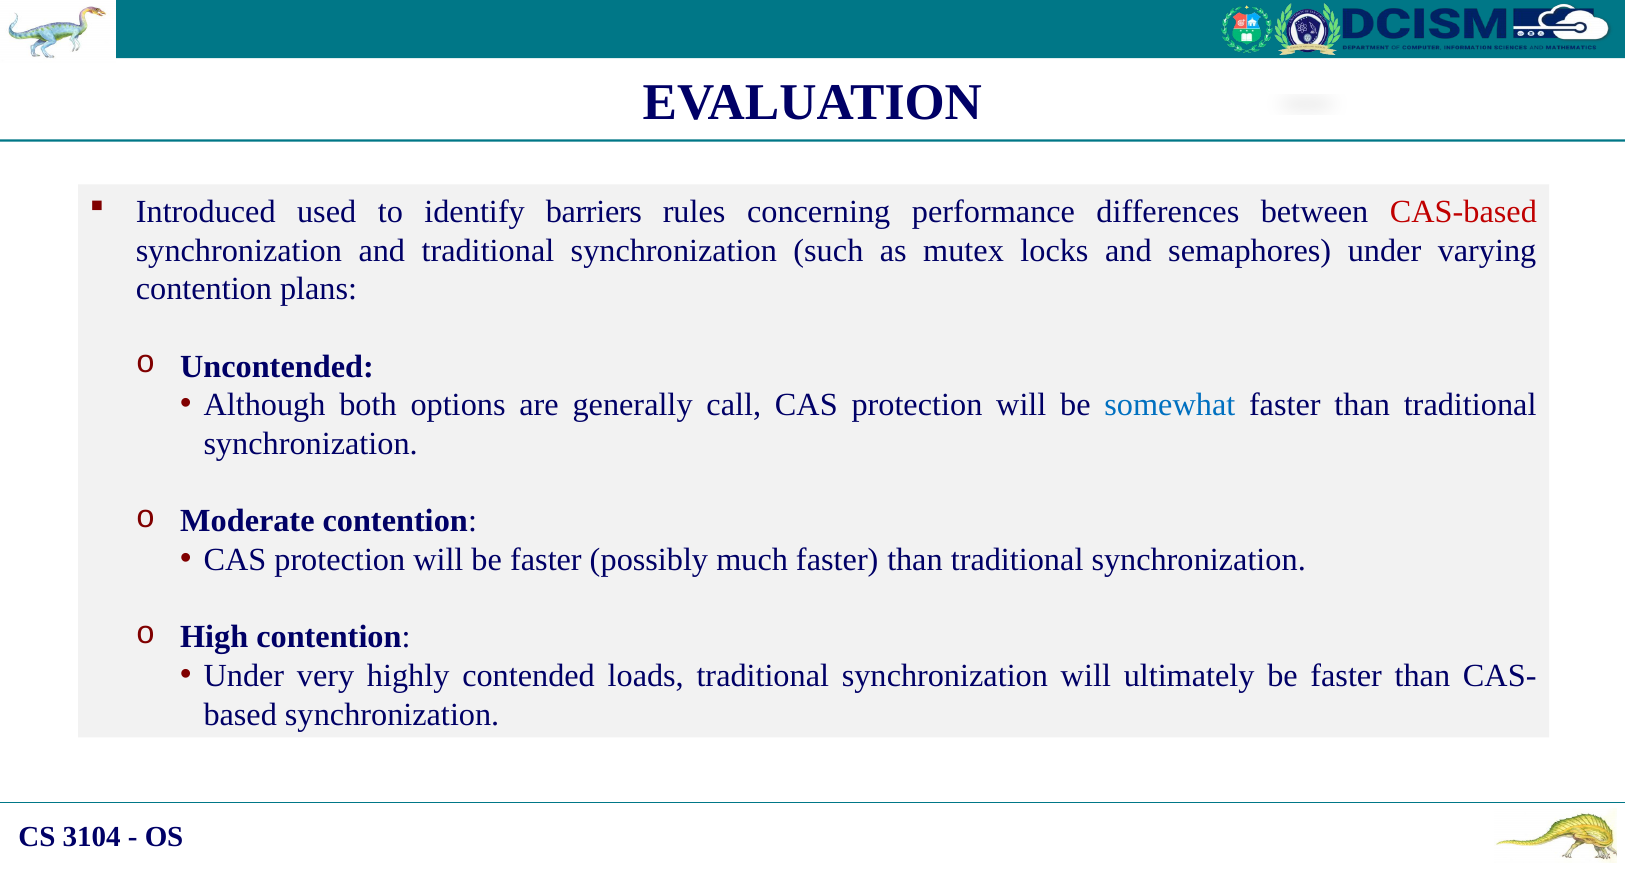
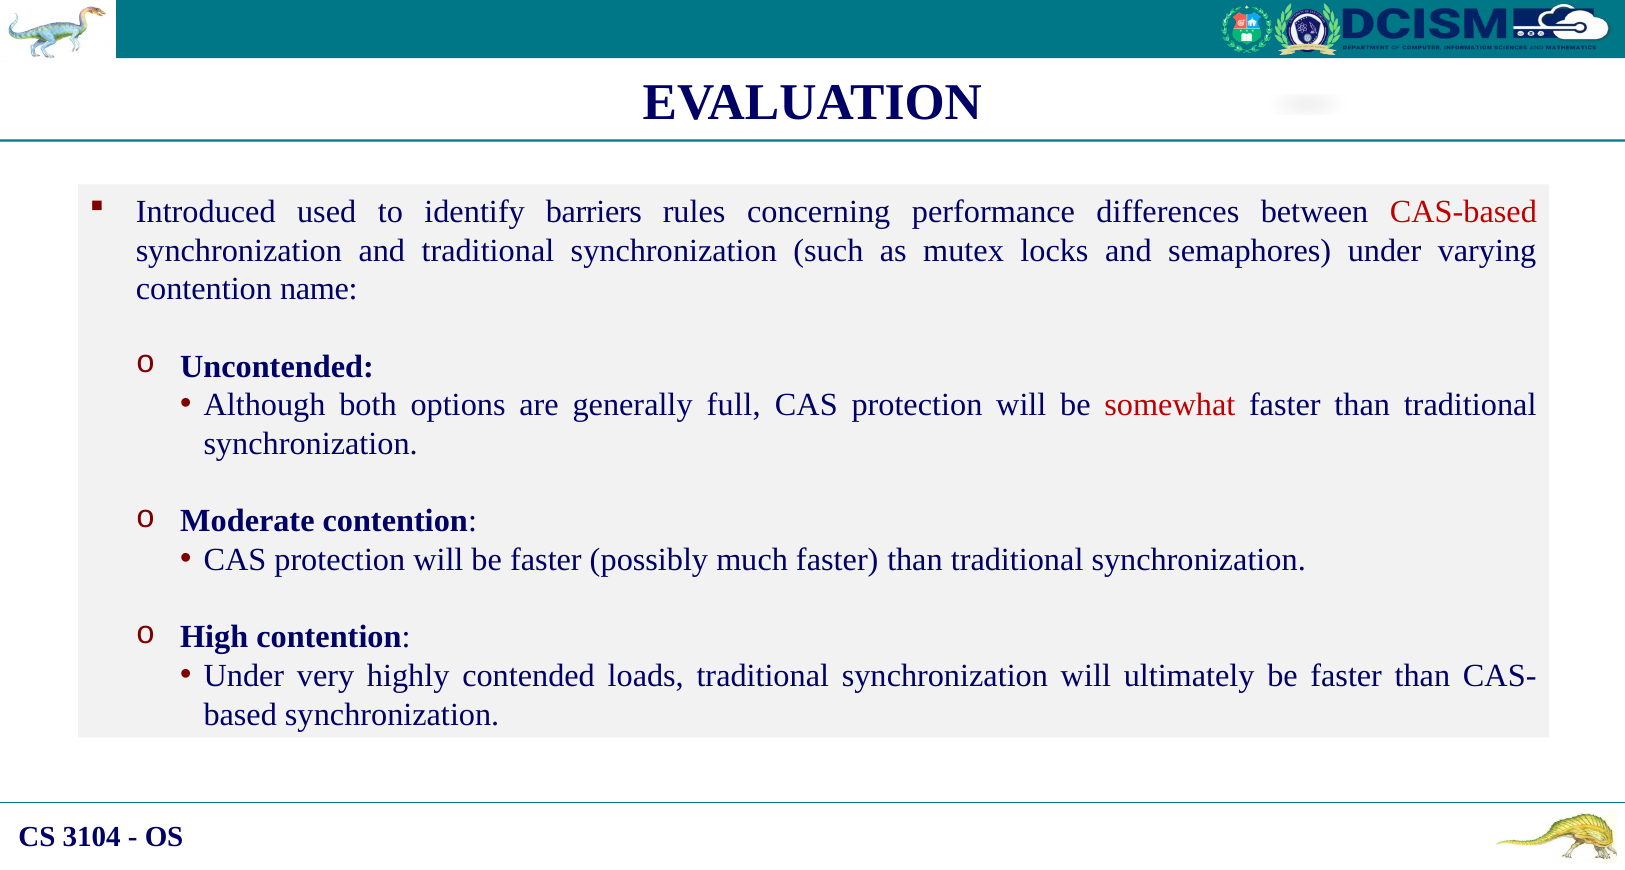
plans: plans -> name
call: call -> full
somewhat colour: blue -> red
